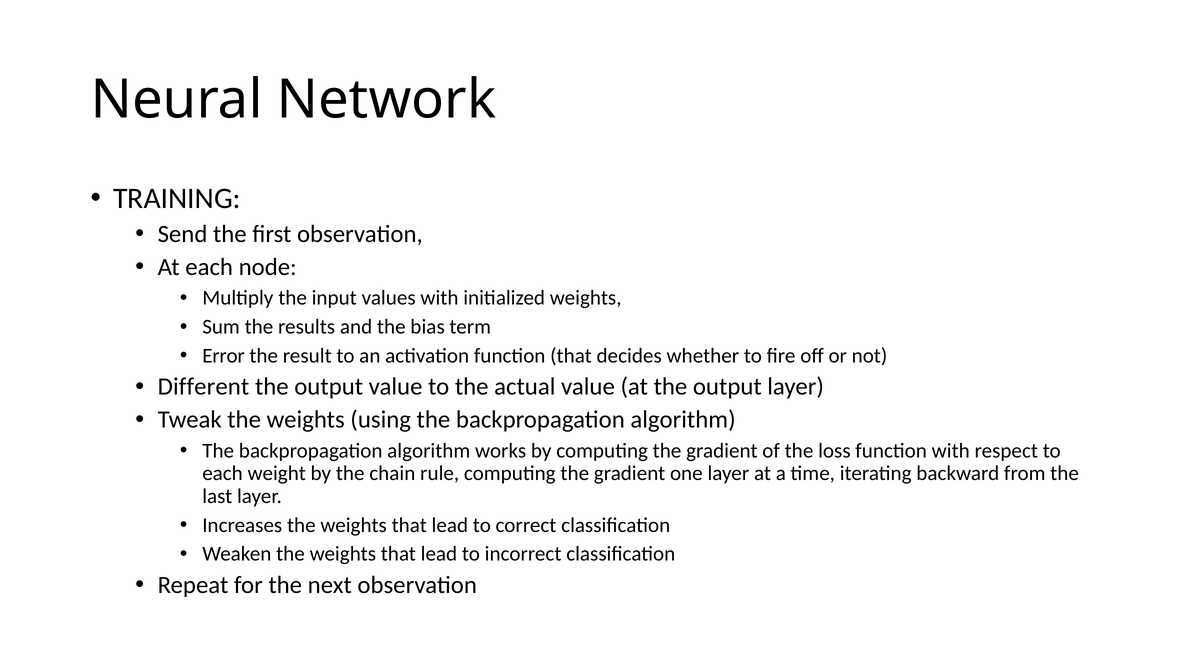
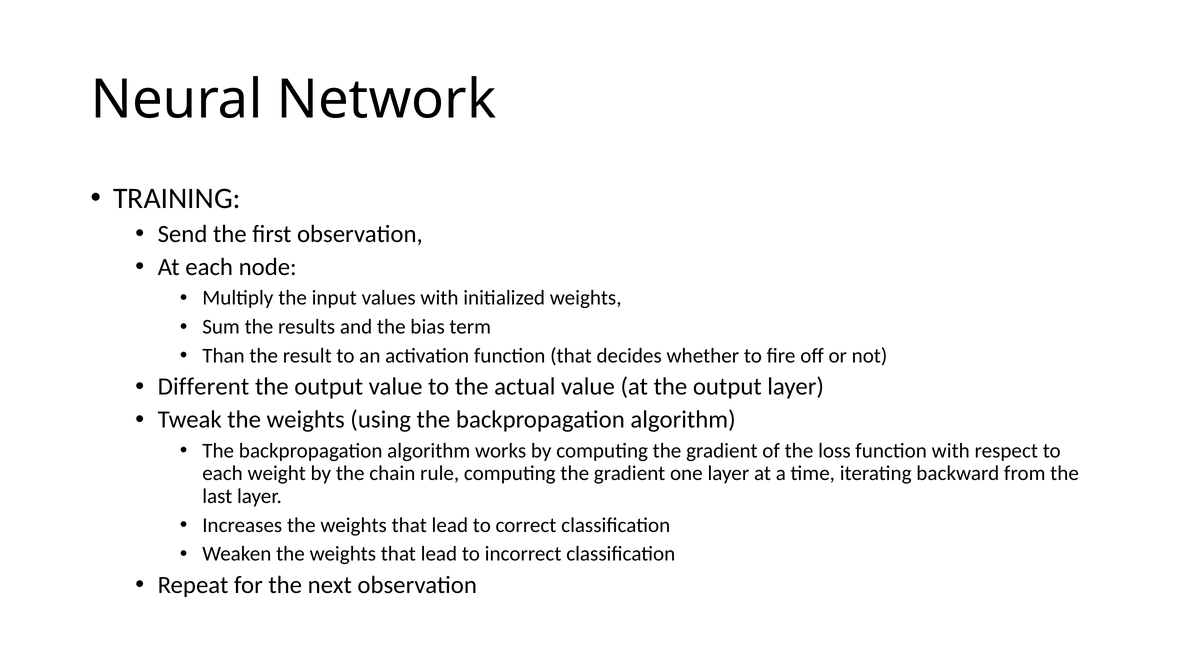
Error: Error -> Than
